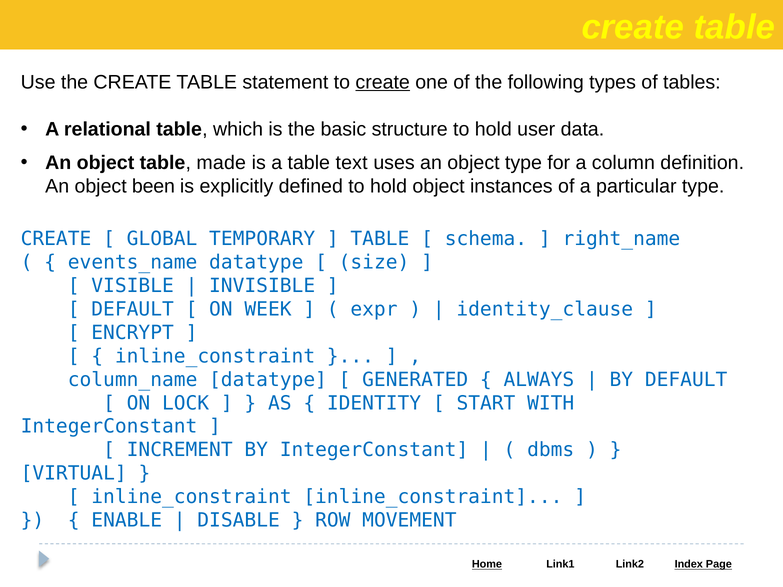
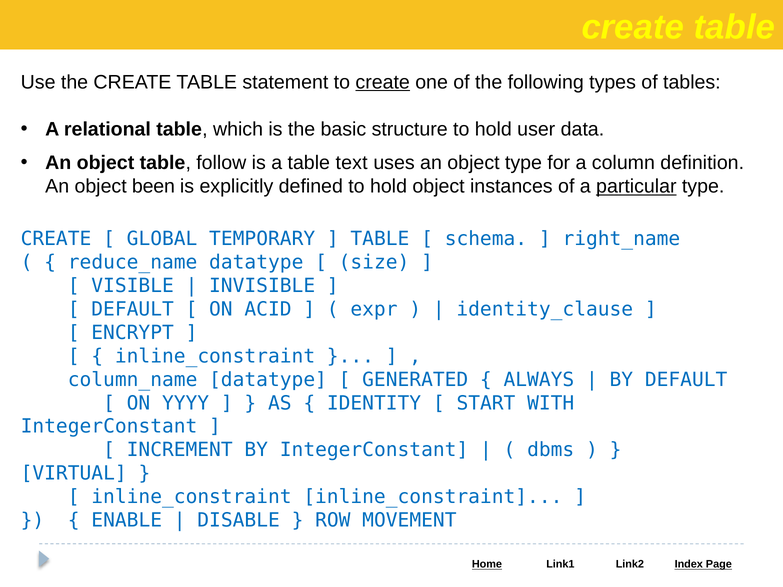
made: made -> follow
particular underline: none -> present
events_name: events_name -> reduce_name
WEEK: WEEK -> ACID
LOCK: LOCK -> YYYY
